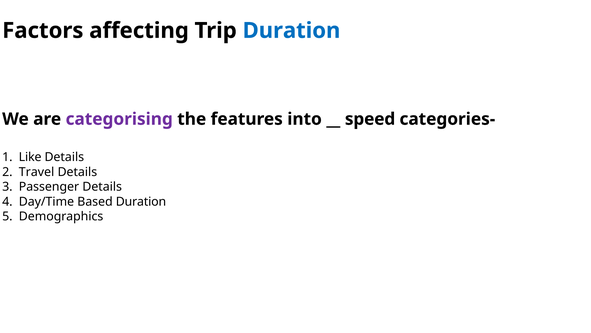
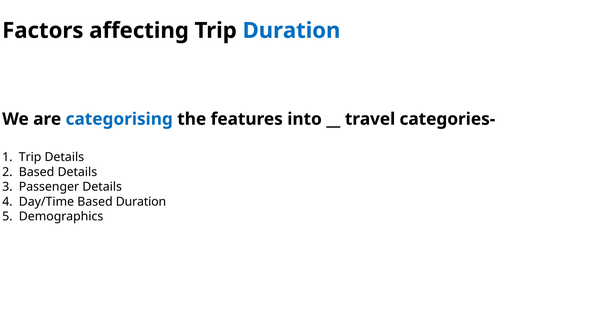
categorising colour: purple -> blue
speed: speed -> travel
Like at (30, 157): Like -> Trip
Travel at (37, 172): Travel -> Based
